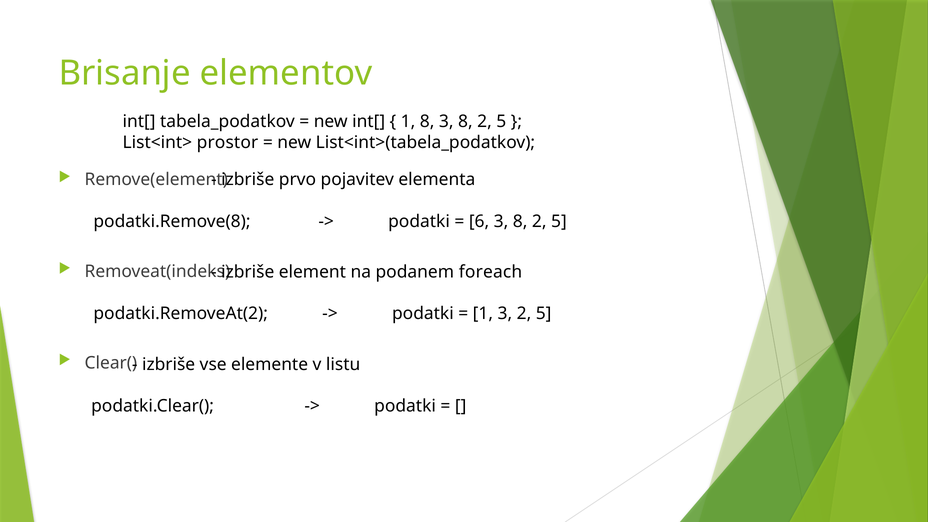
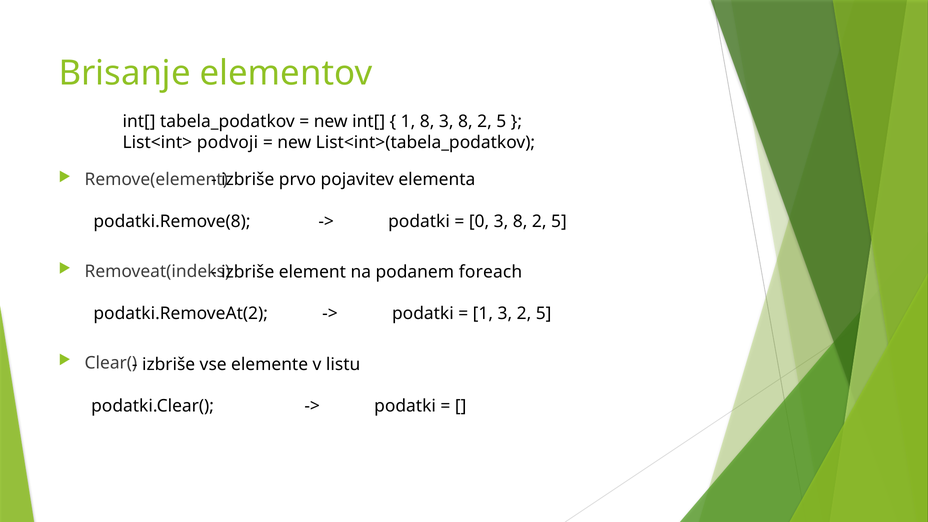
prostor: prostor -> podvoji
6: 6 -> 0
